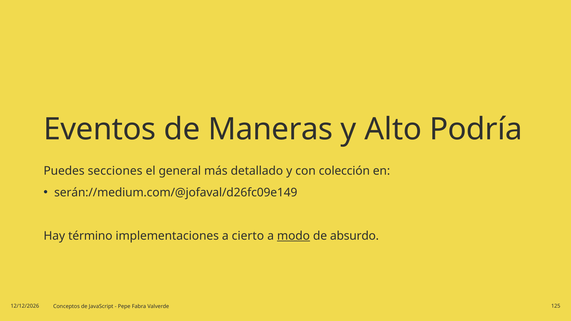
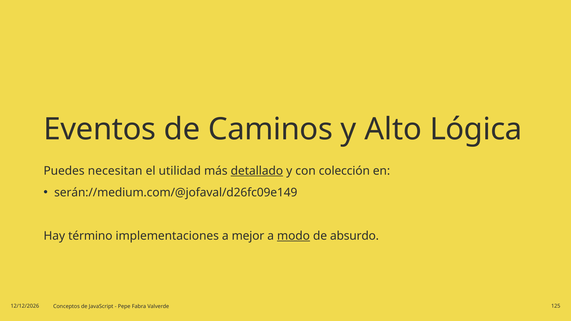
Maneras: Maneras -> Caminos
Podría: Podría -> Lógica
secciones: secciones -> necesitan
general: general -> utilidad
detallado underline: none -> present
cierto: cierto -> mejor
